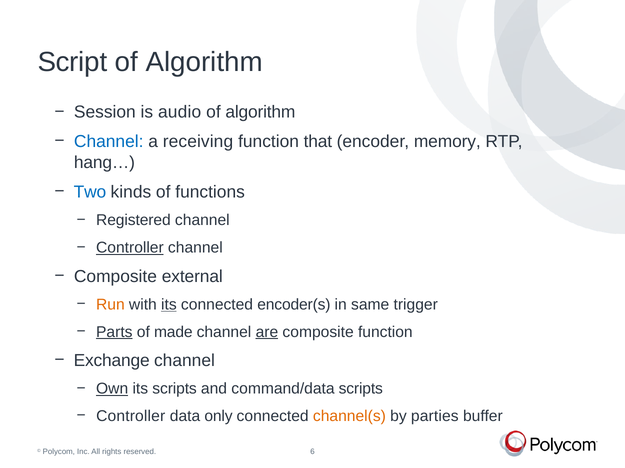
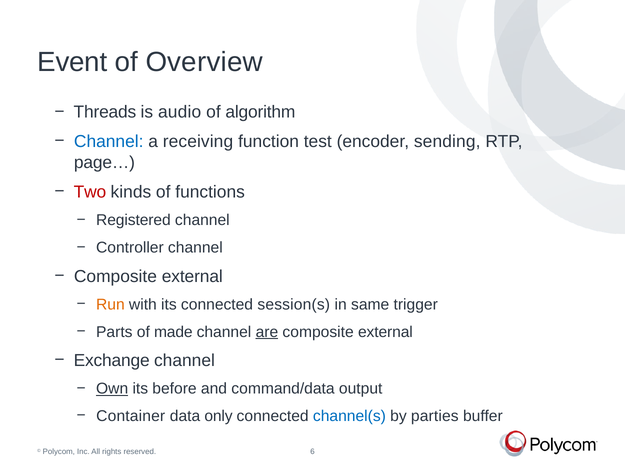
Script: Script -> Event
Algorithm at (204, 62): Algorithm -> Overview
Session: Session -> Threads
that: that -> test
memory: memory -> sending
hang…: hang… -> page…
Two colour: blue -> red
Controller at (130, 248) underline: present -> none
its at (169, 305) underline: present -> none
encoder(s: encoder(s -> session(s
Parts underline: present -> none
function at (385, 332): function -> external
its scripts: scripts -> before
command/data scripts: scripts -> output
Controller at (131, 417): Controller -> Container
channel(s colour: orange -> blue
